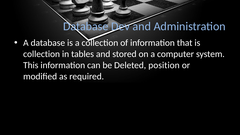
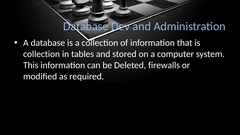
position: position -> firewalls
